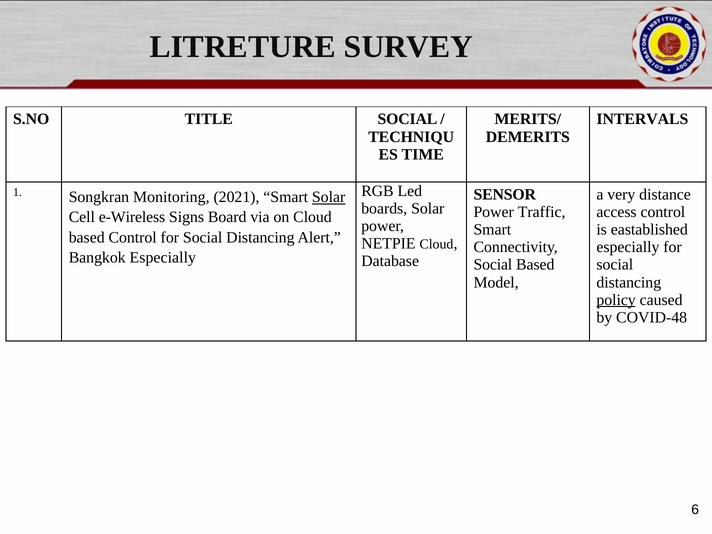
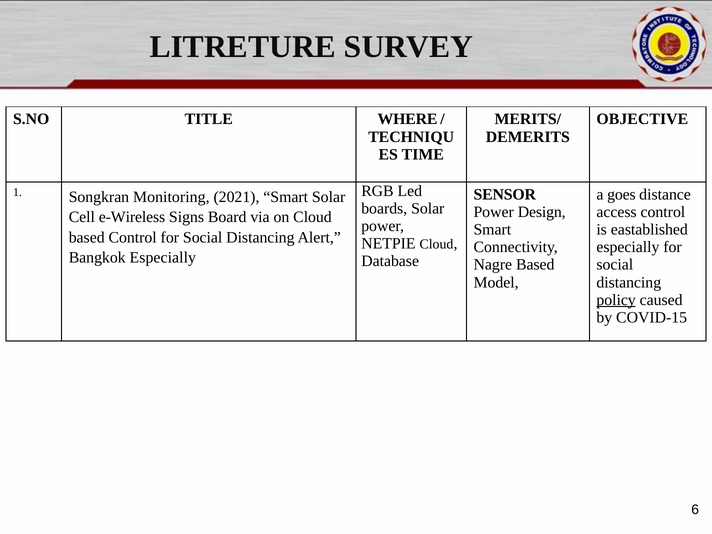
TITLE SOCIAL: SOCIAL -> WHERE
INTERVALS: INTERVALS -> OBJECTIVE
Solar at (329, 197) underline: present -> none
very: very -> goes
Traffic: Traffic -> Design
Social at (493, 265): Social -> Nagre
COVID-48: COVID-48 -> COVID-15
